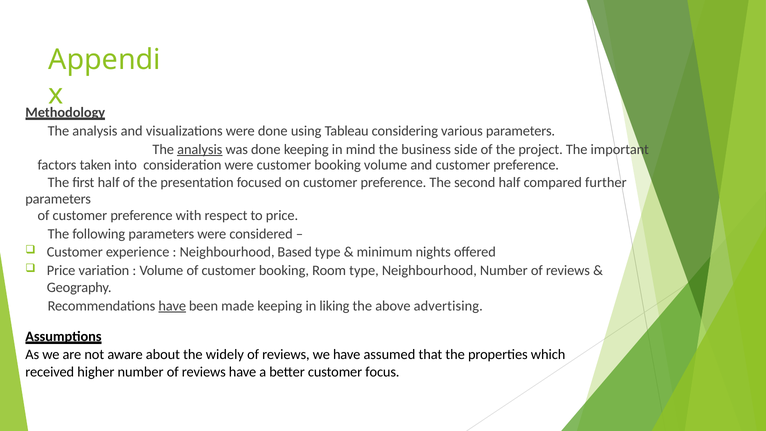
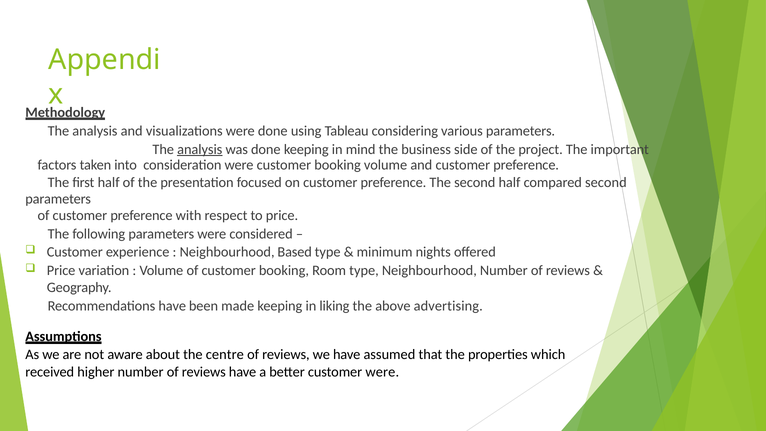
compared further: further -> second
have at (172, 306) underline: present -> none
widely: widely -> centre
customer focus: focus -> were
